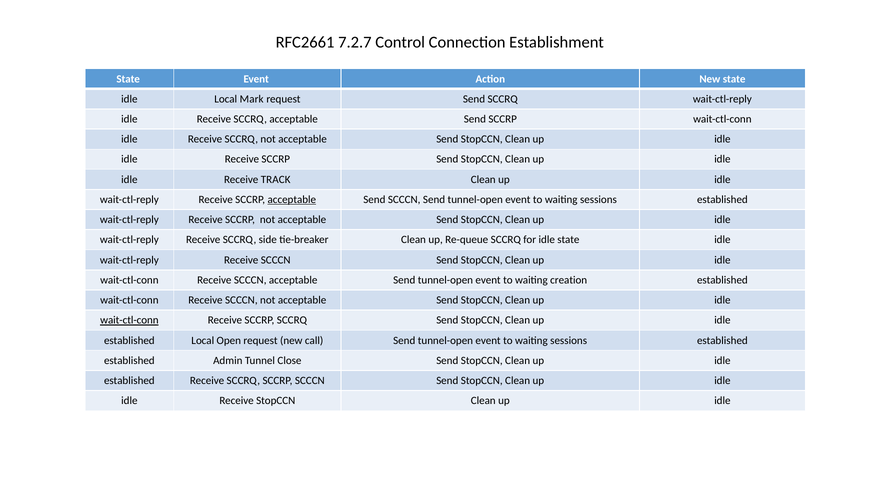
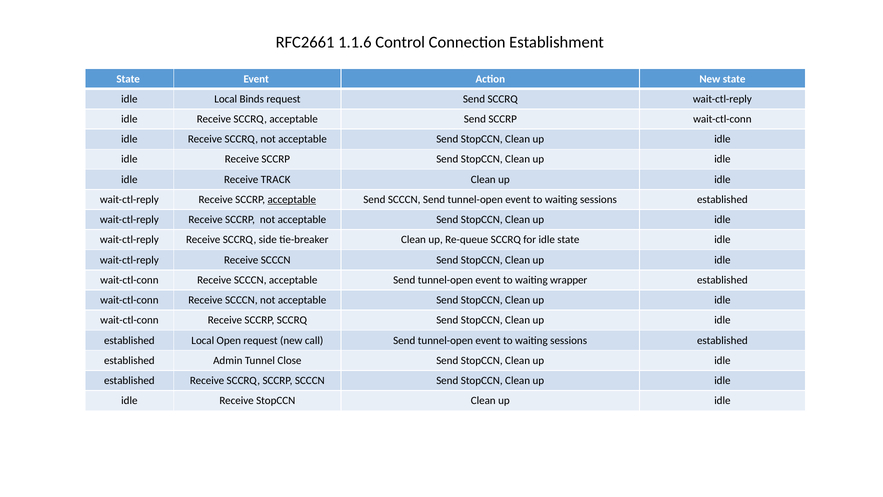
7.2.7: 7.2.7 -> 1.1.6
Mark: Mark -> Binds
creation: creation -> wrapper
wait-ctl-conn at (129, 320) underline: present -> none
